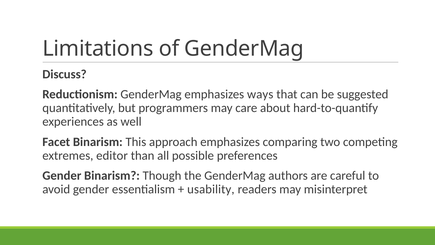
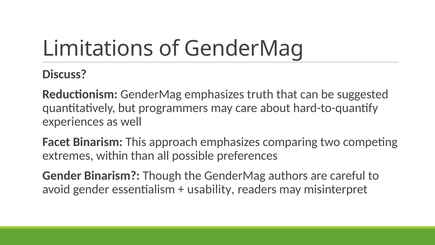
ways: ways -> truth
editor: editor -> within
